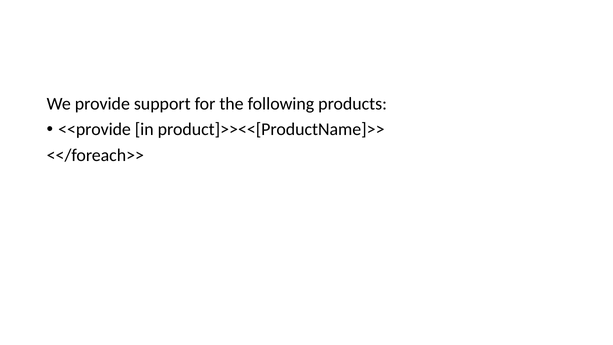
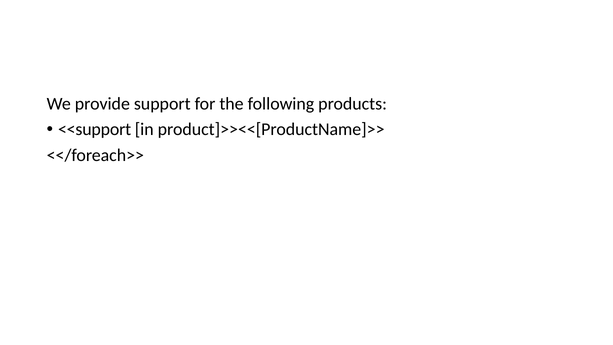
<<provide: <<provide -> <<support
